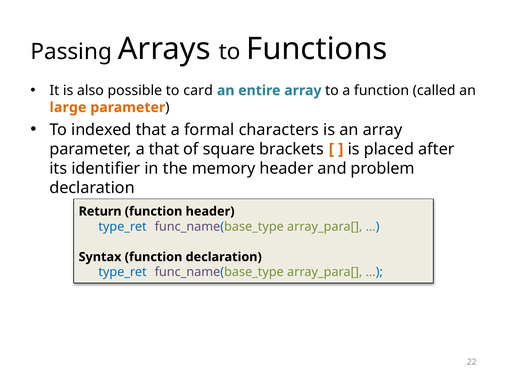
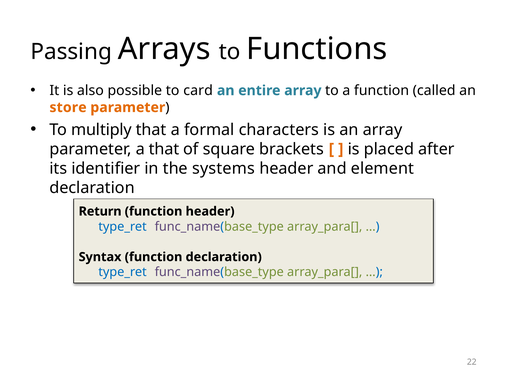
large: large -> store
indexed: indexed -> multiply
memory: memory -> systems
problem: problem -> element
